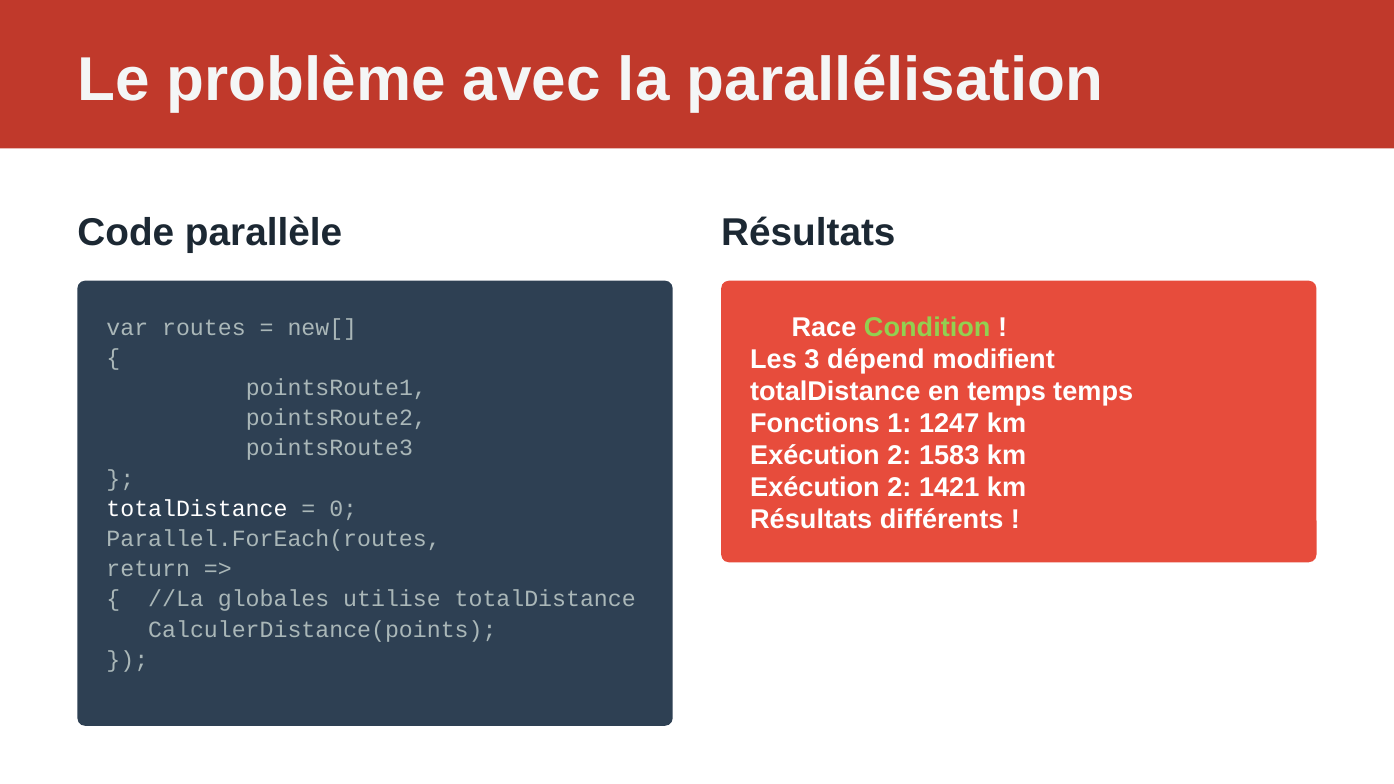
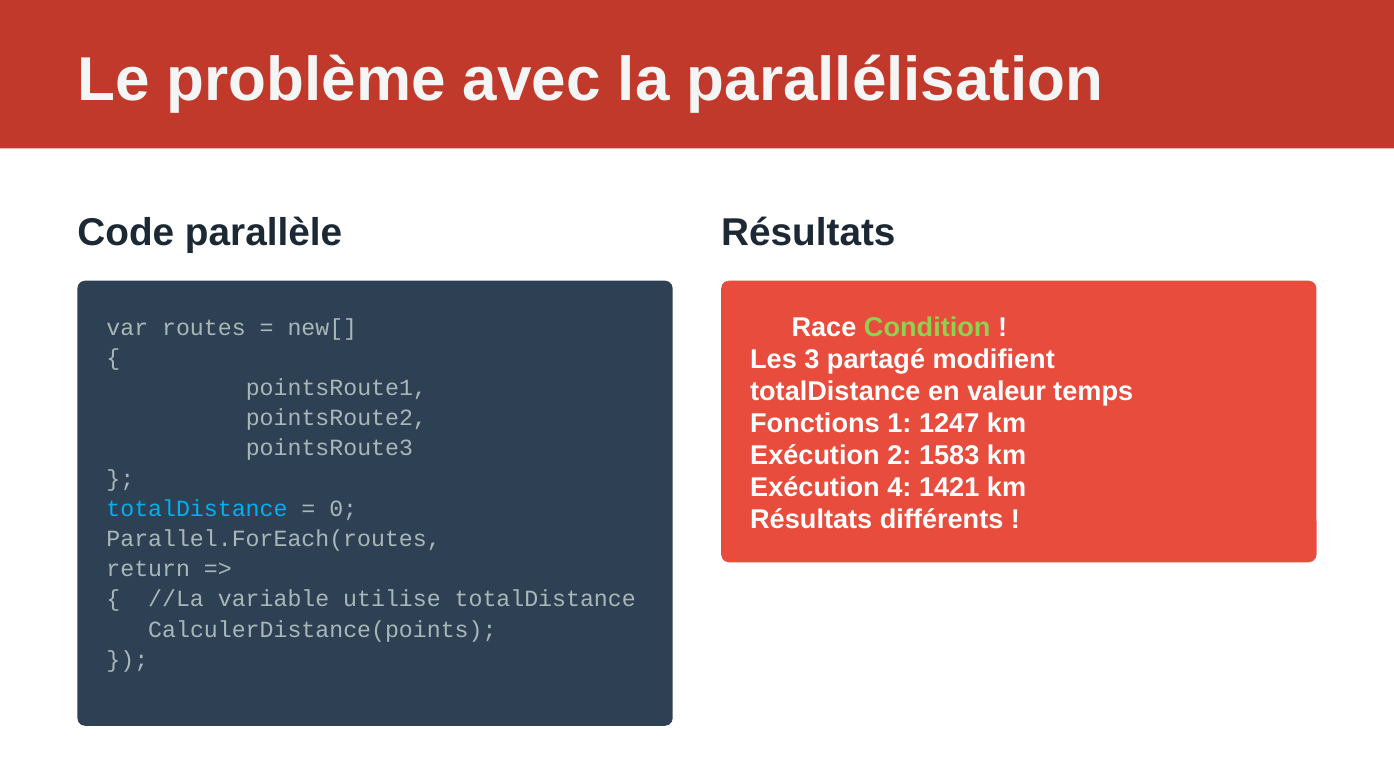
dépend: dépend -> partagé
en temps: temps -> valeur
2 at (899, 488): 2 -> 4
totalDistance at (197, 509) colour: white -> light blue
globales: globales -> variable
